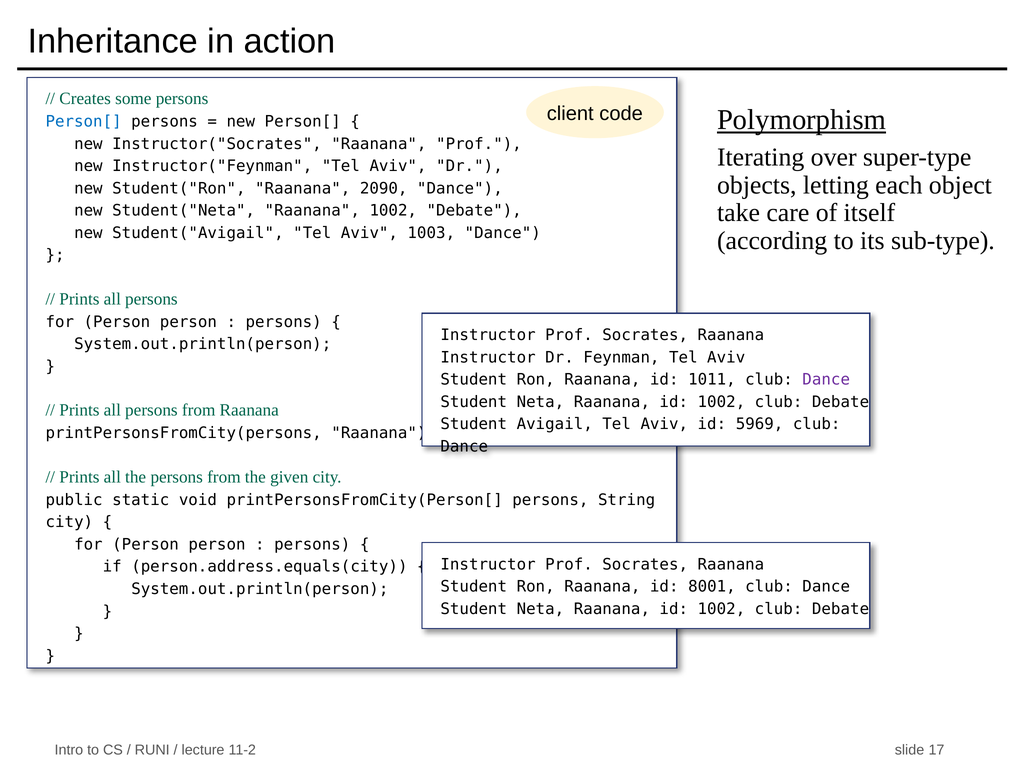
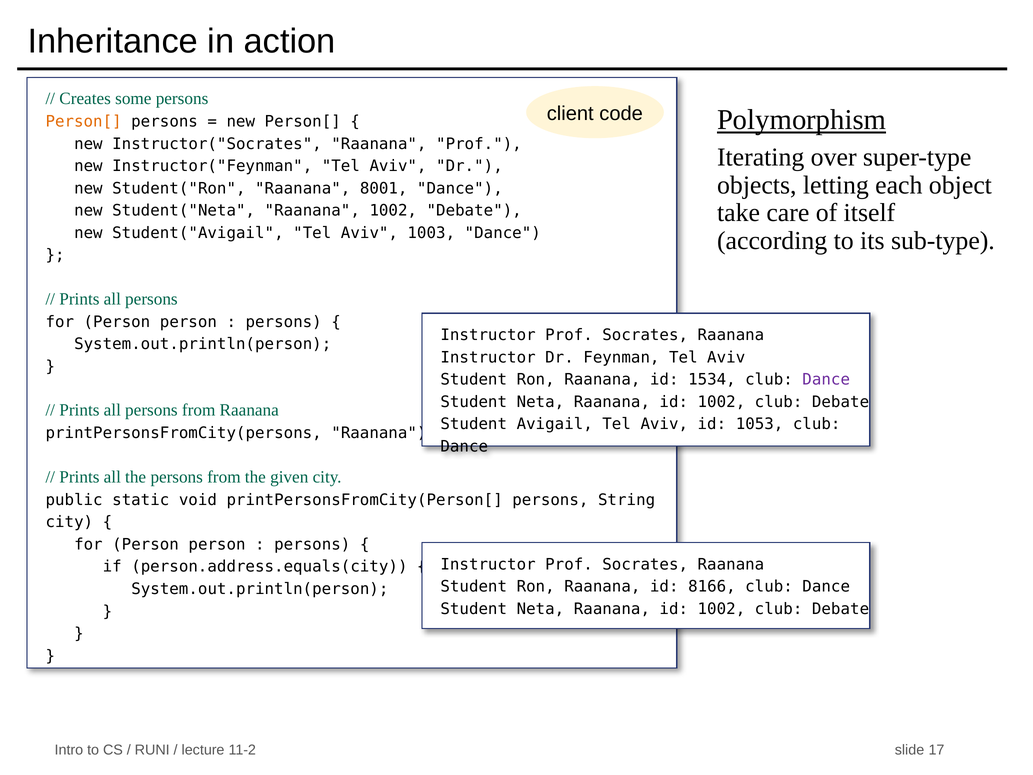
Person[ at (84, 122) colour: blue -> orange
2090: 2090 -> 8001
1011: 1011 -> 1534
5969: 5969 -> 1053
8001: 8001 -> 8166
